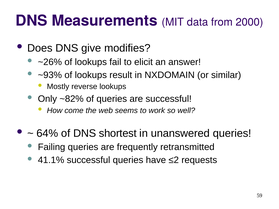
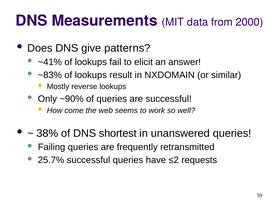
modifies: modifies -> patterns
~26%: ~26% -> ~41%
~93%: ~93% -> ~83%
~82%: ~82% -> ~90%
64%: 64% -> 38%
41.1%: 41.1% -> 25.7%
